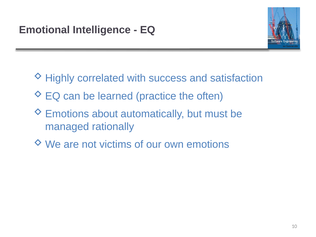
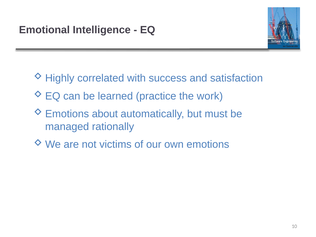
often: often -> work
